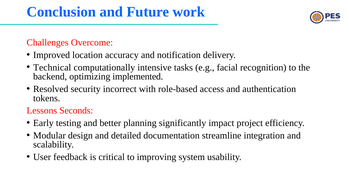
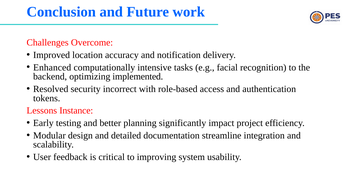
Technical: Technical -> Enhanced
Seconds: Seconds -> Instance
